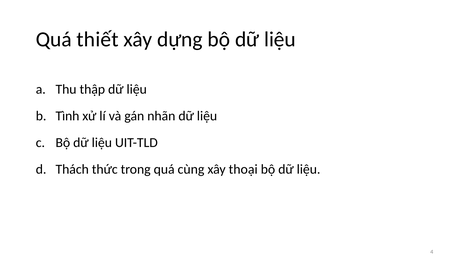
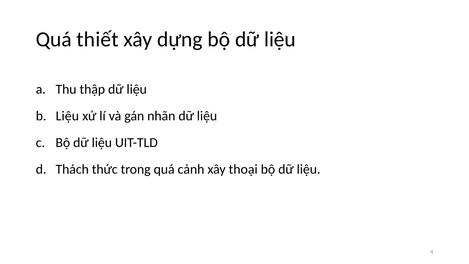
Tình at (67, 116): Tình -> Liệu
cùng: cùng -> cảnh
